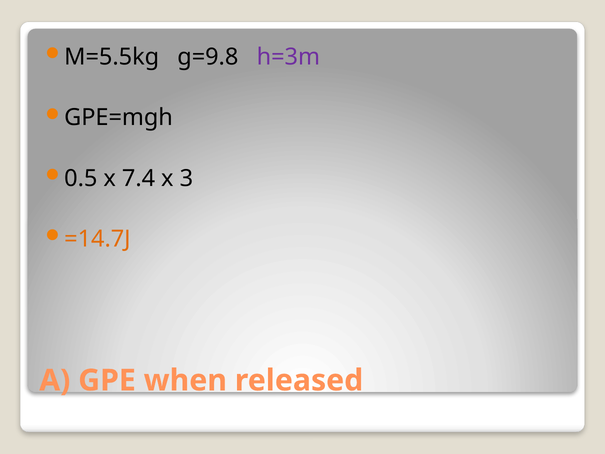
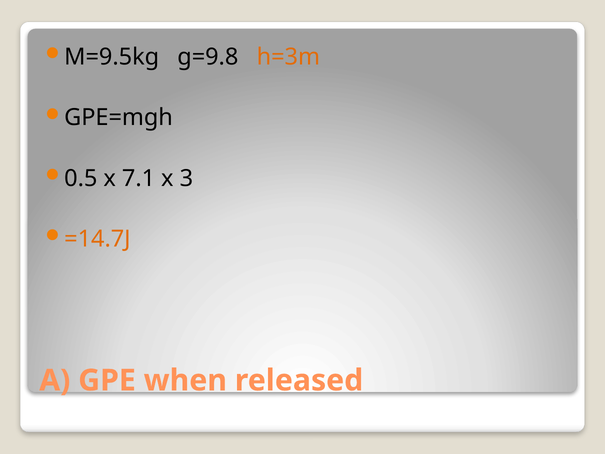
M=5.5kg: M=5.5kg -> M=9.5kg
h=3m colour: purple -> orange
7.4: 7.4 -> 7.1
